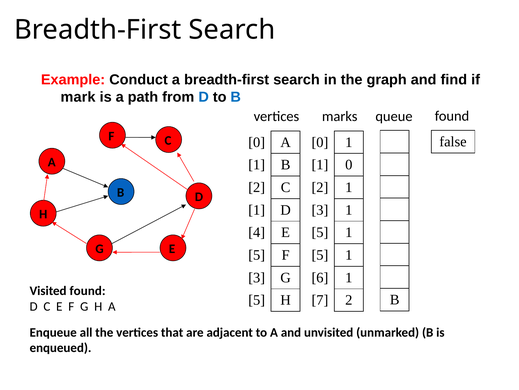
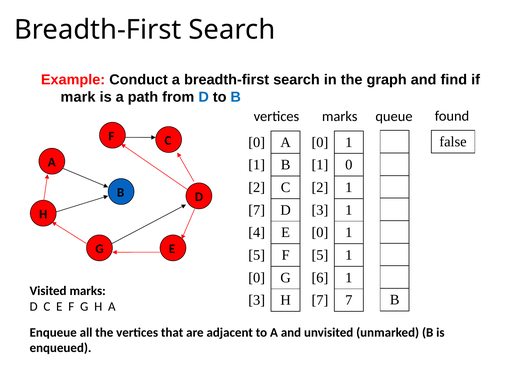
1 at (257, 210): 1 -> 7
5 at (320, 232): 5 -> 0
3 at (257, 277): 3 -> 0
Visited found: found -> marks
5 at (257, 300): 5 -> 3
7 2: 2 -> 7
